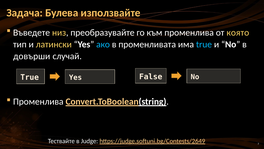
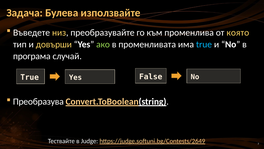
латински: латински -> довърши
ако colour: light blue -> light green
довърши: довърши -> програма
Променлива at (38, 101): Променлива -> Преобразува
